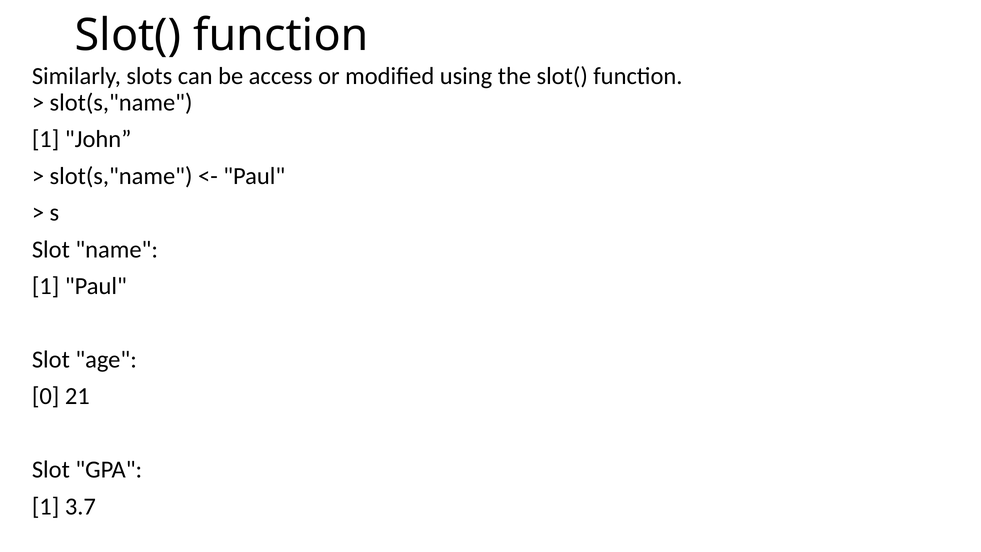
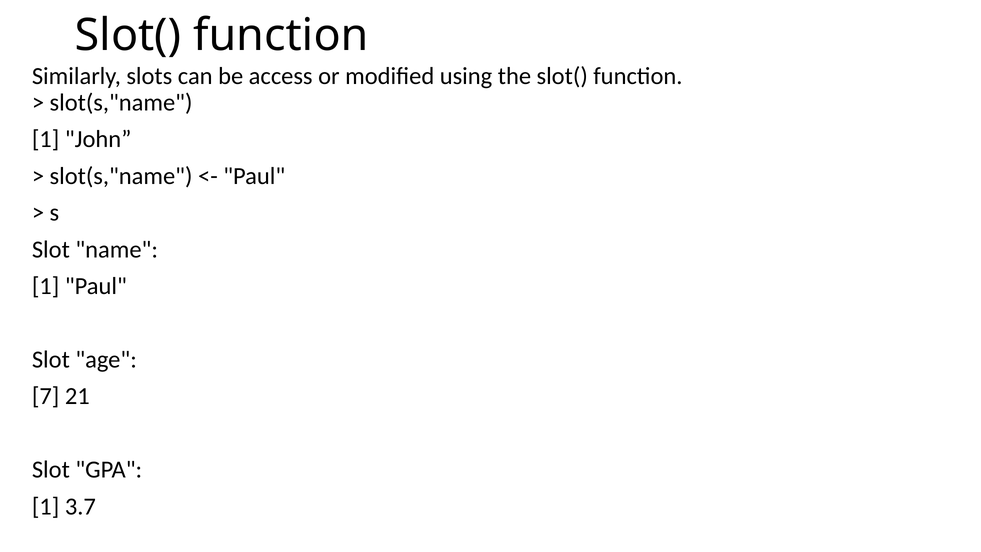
0: 0 -> 7
